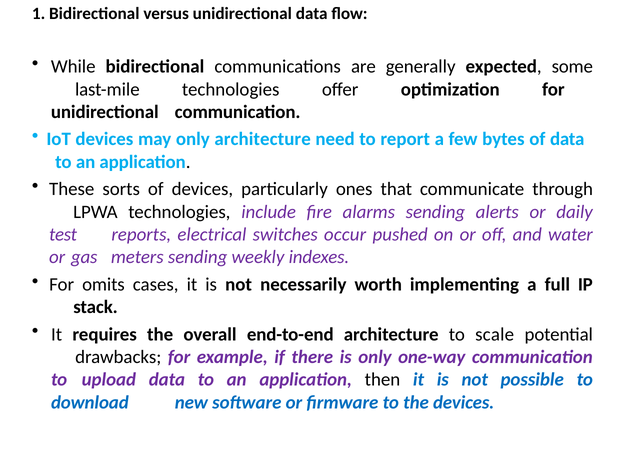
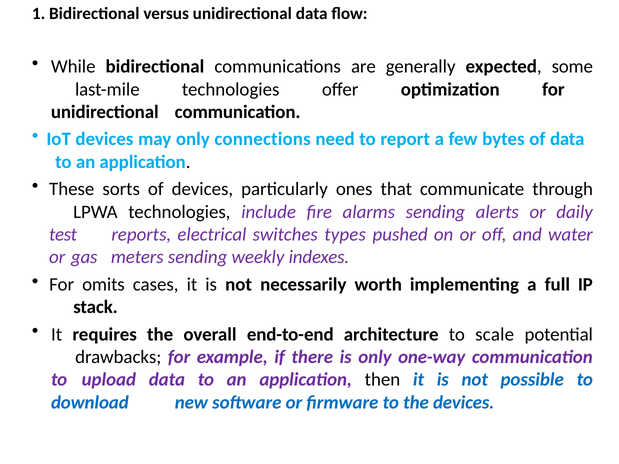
only architecture: architecture -> connections
occur: occur -> types
